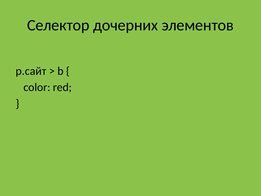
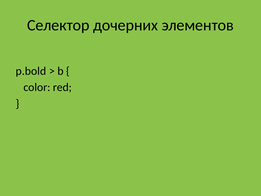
p.сайт: p.сайт -> p.bold
